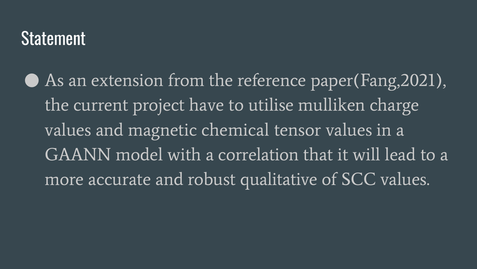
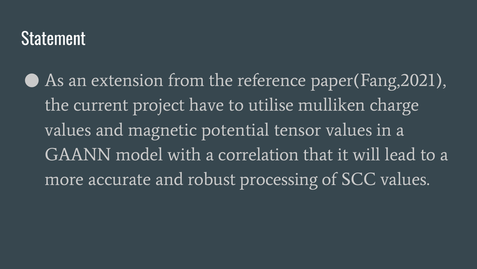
chemical: chemical -> potential
qualitative: qualitative -> processing
